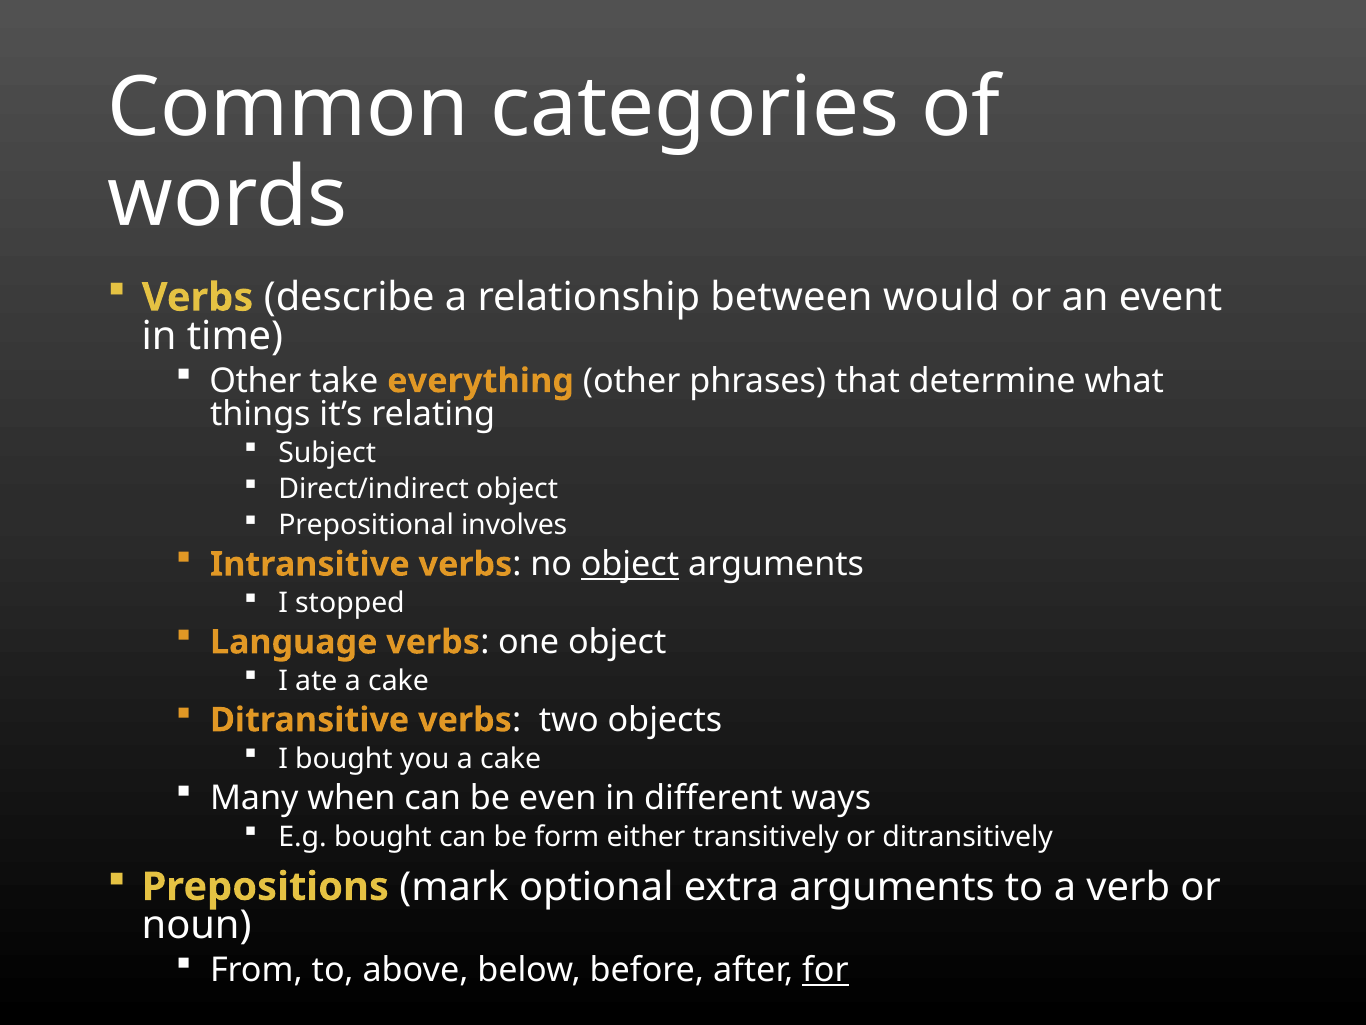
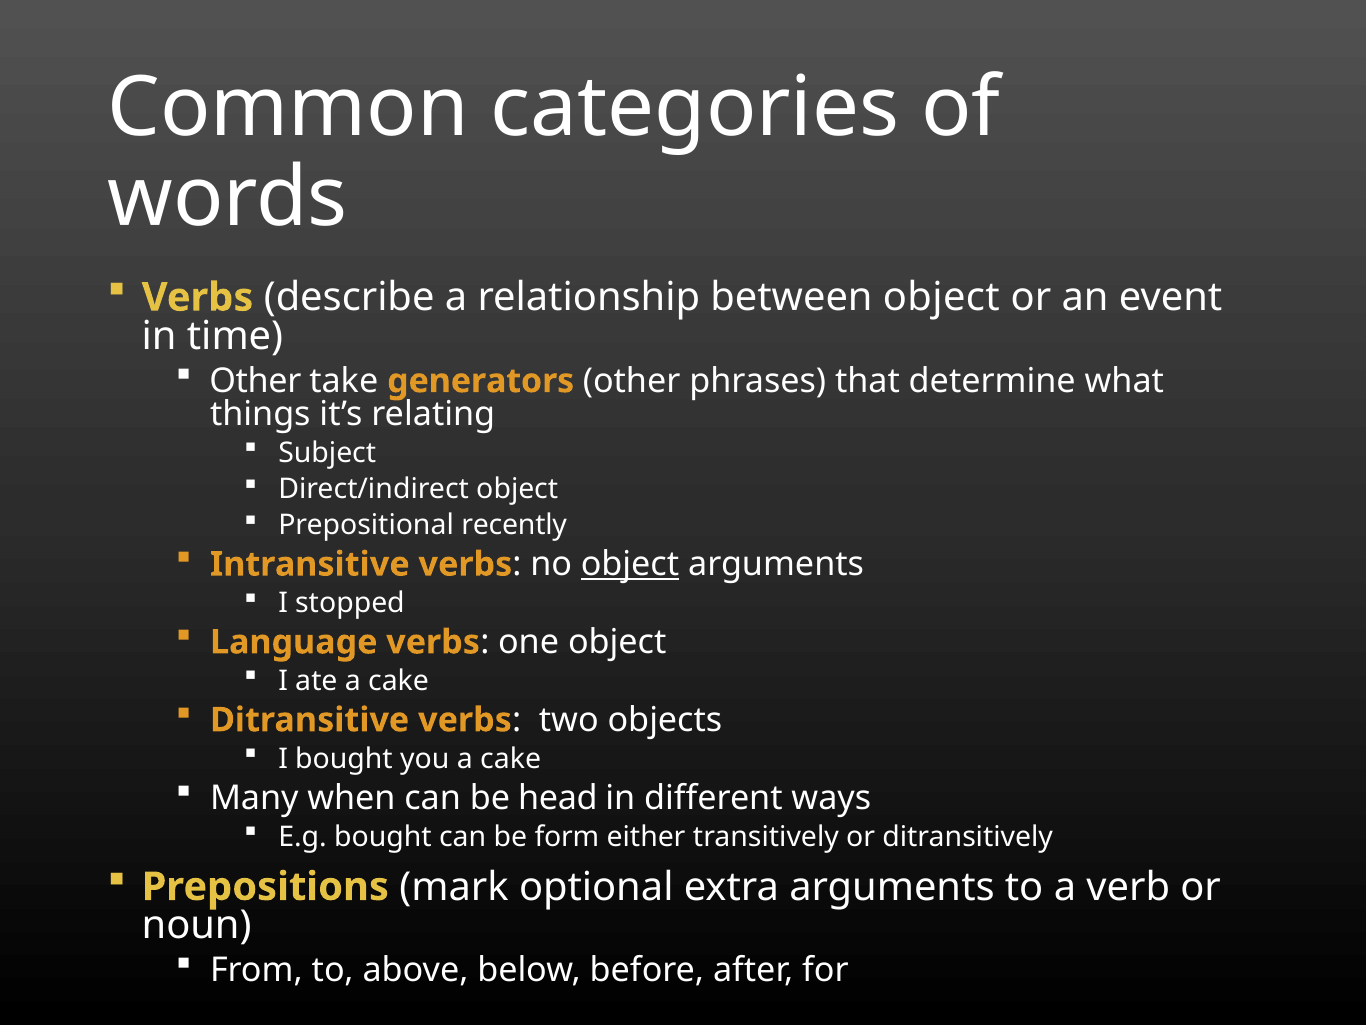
between would: would -> object
everything: everything -> generators
involves: involves -> recently
even: even -> head
for underline: present -> none
